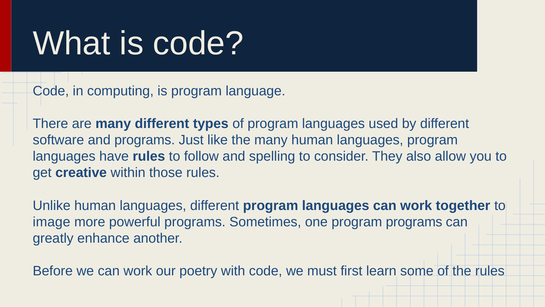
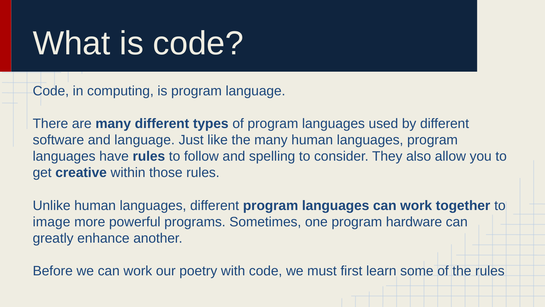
and programs: programs -> language
program programs: programs -> hardware
